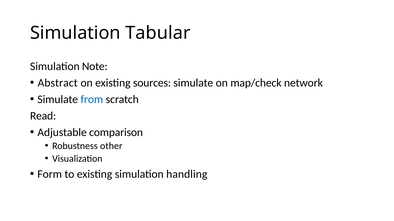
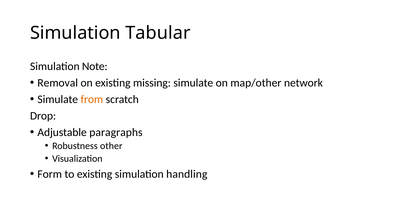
Abstract: Abstract -> Removal
sources: sources -> missing
map/check: map/check -> map/other
from colour: blue -> orange
Read: Read -> Drop
comparison: comparison -> paragraphs
